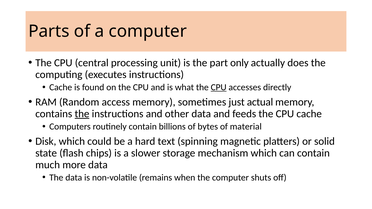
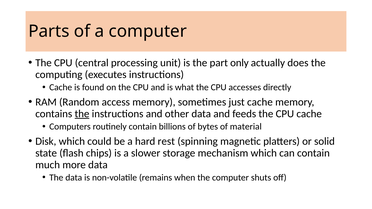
CPU at (219, 87) underline: present -> none
just actual: actual -> cache
text: text -> rest
